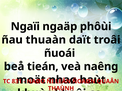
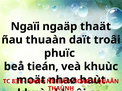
phôùi: phôùi -> thaät
ñuoái: ñuoái -> phuïc
veà naêng: naêng -> khuùc
